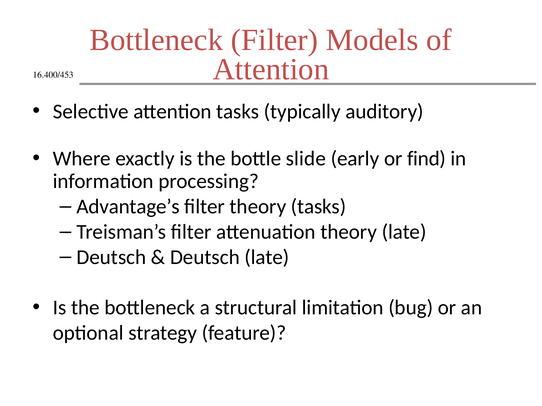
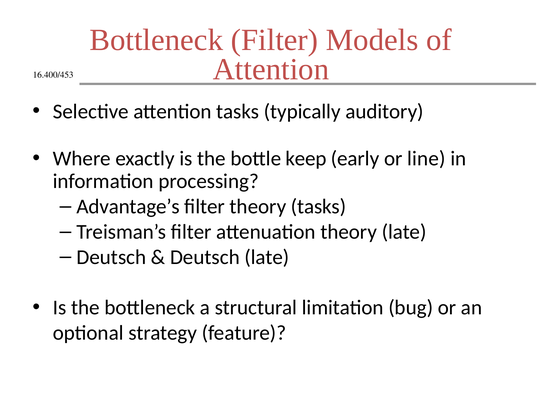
slide: slide -> keep
find: find -> line
